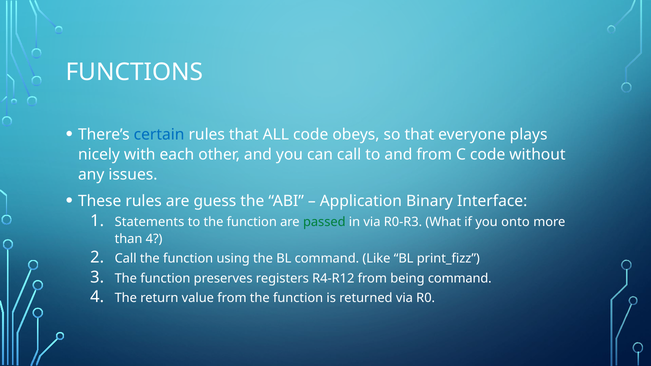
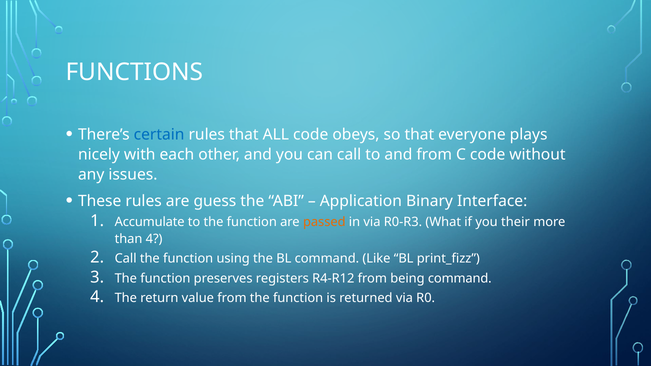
Statements: Statements -> Accumulate
passed colour: green -> orange
onto: onto -> their
